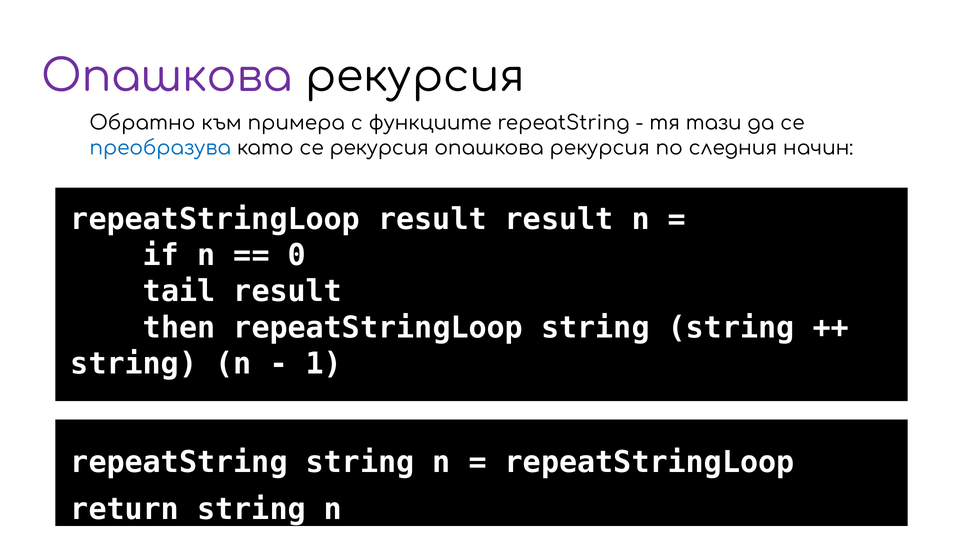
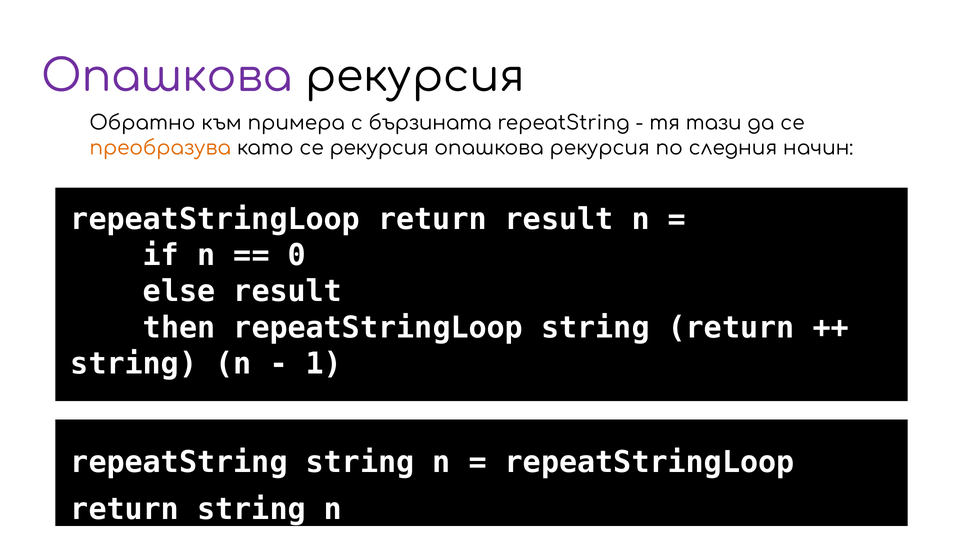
функциите: функциите -> бързината
преобразува colour: blue -> orange
result at (432, 219): result -> return
tail: tail -> else
string string: string -> return
